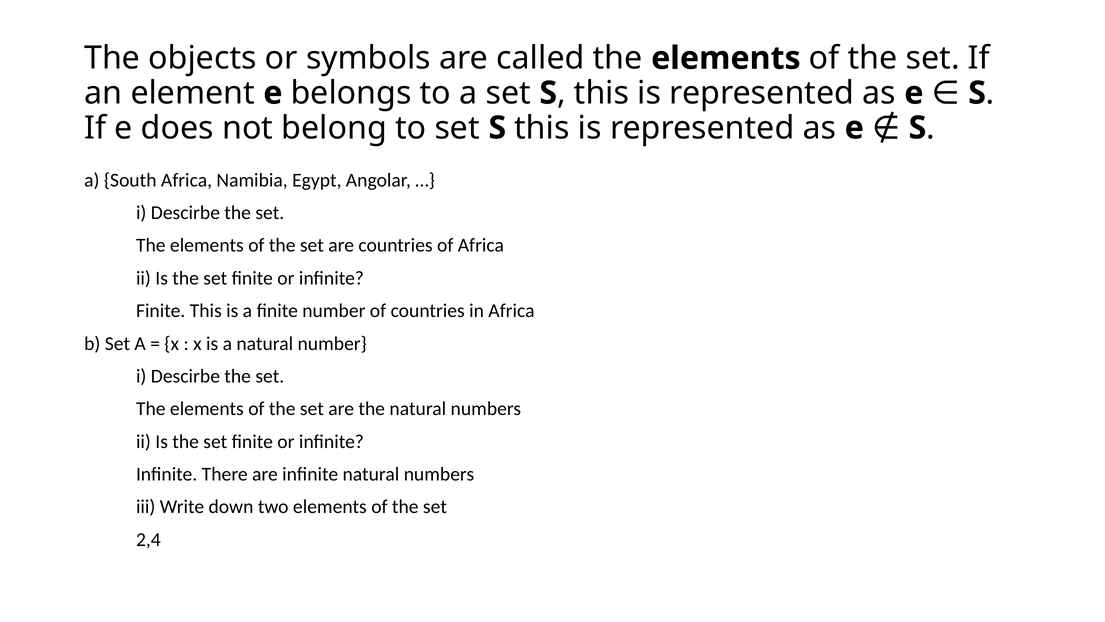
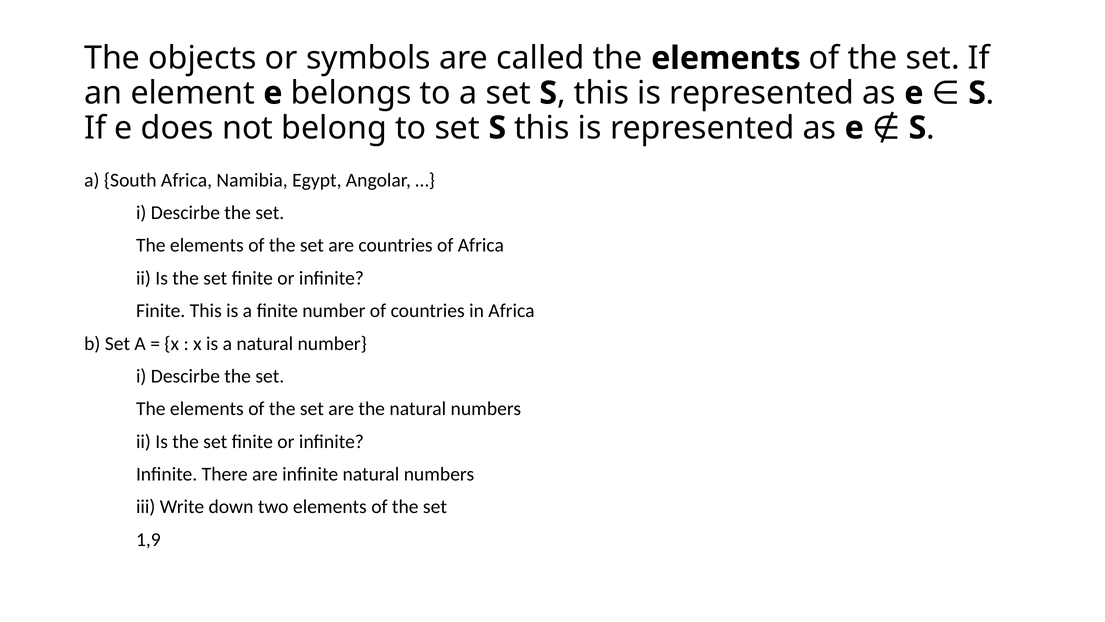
2,4: 2,4 -> 1,9
